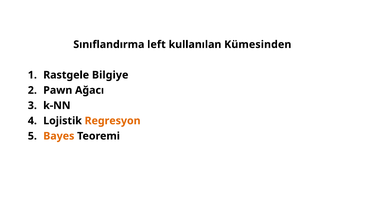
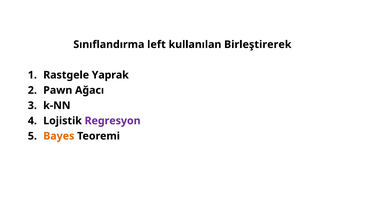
Kümesinden: Kümesinden -> Birleştirerek
Bilgiye: Bilgiye -> Yaprak
Regresyon colour: orange -> purple
